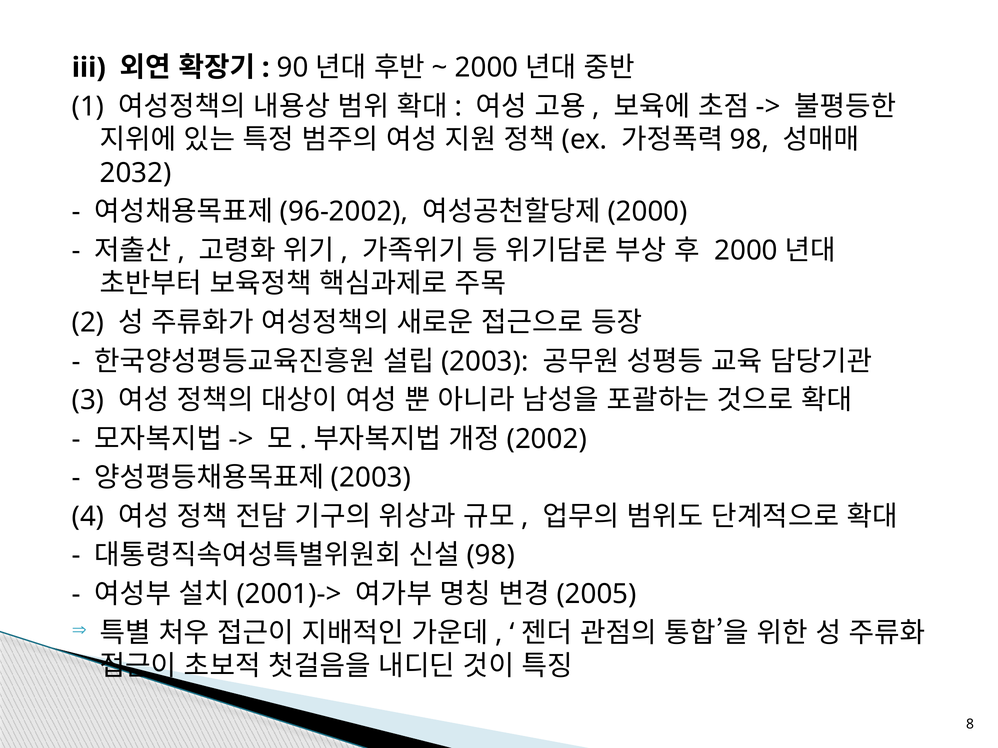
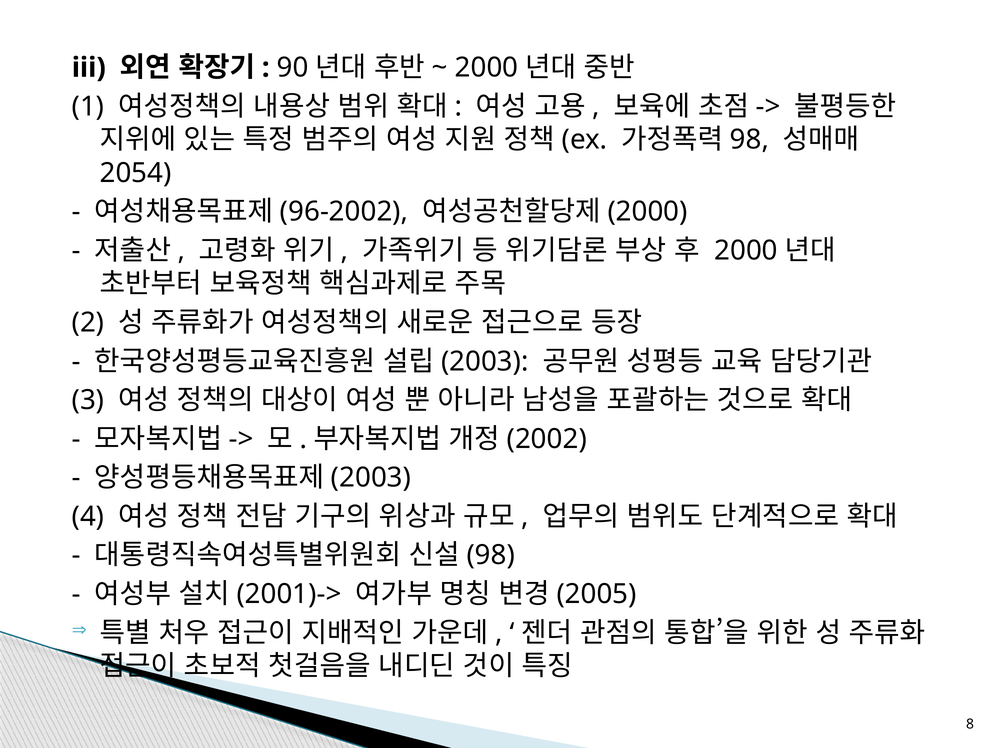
2032: 2032 -> 2054
